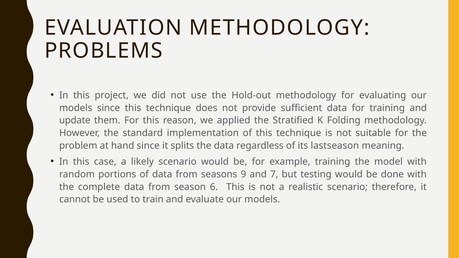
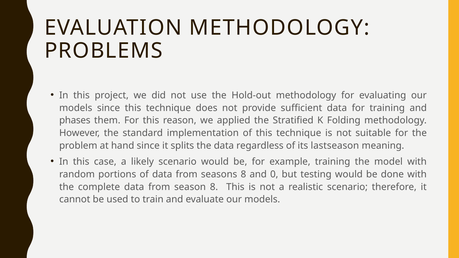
update: update -> phases
seasons 9: 9 -> 8
7: 7 -> 0
season 6: 6 -> 8
